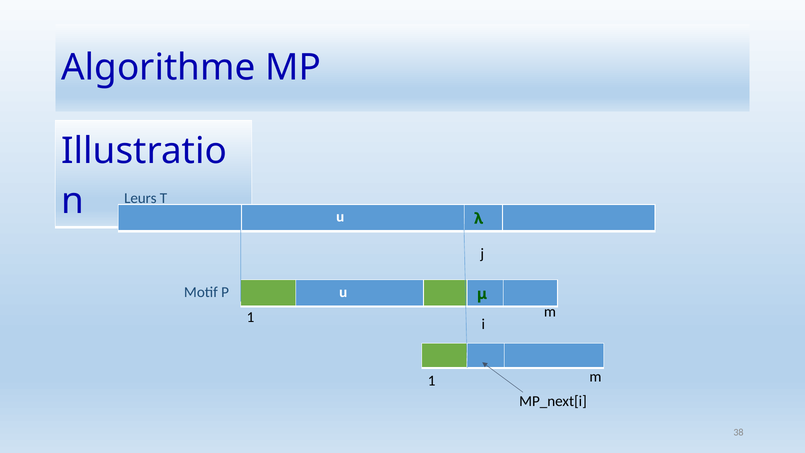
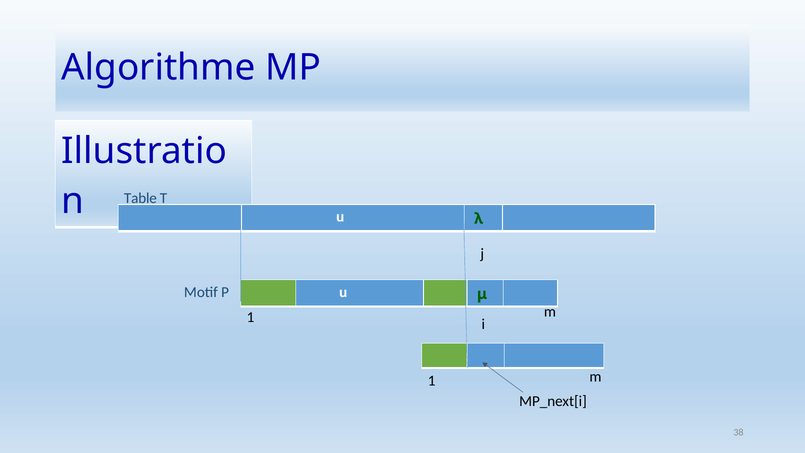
Leurs: Leurs -> Table
